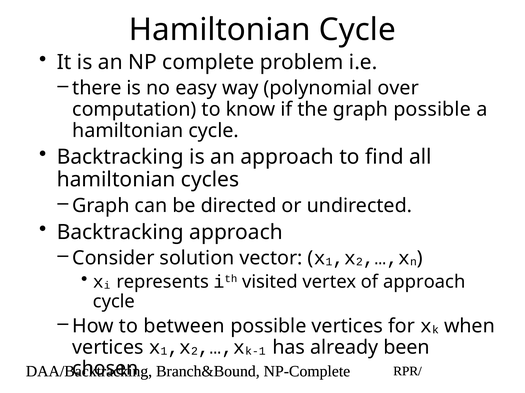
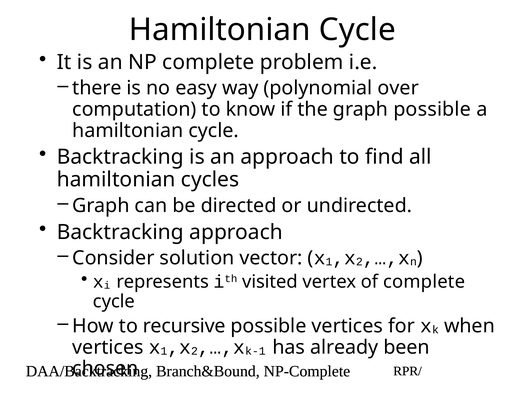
of approach: approach -> complete
between: between -> recursive
